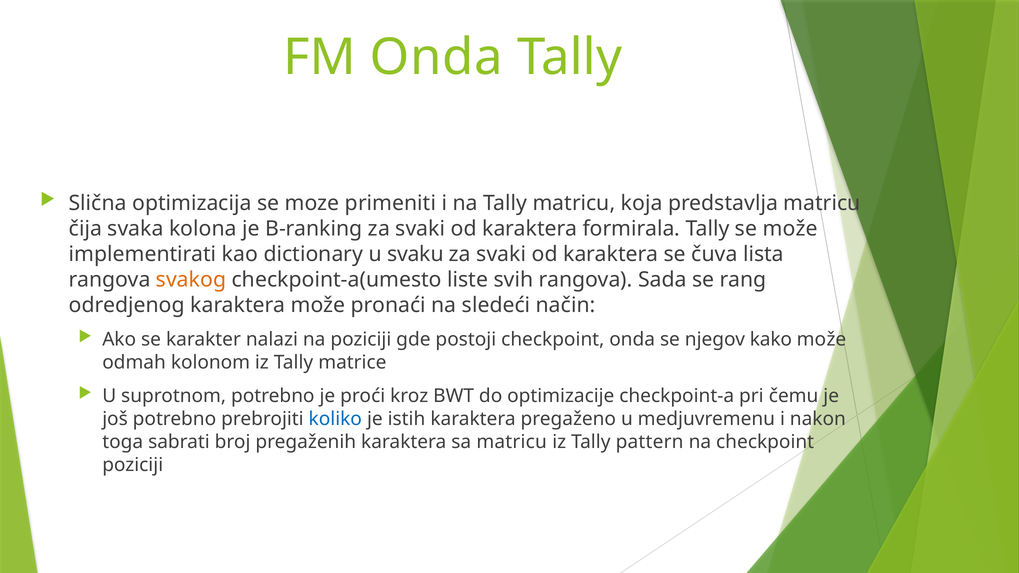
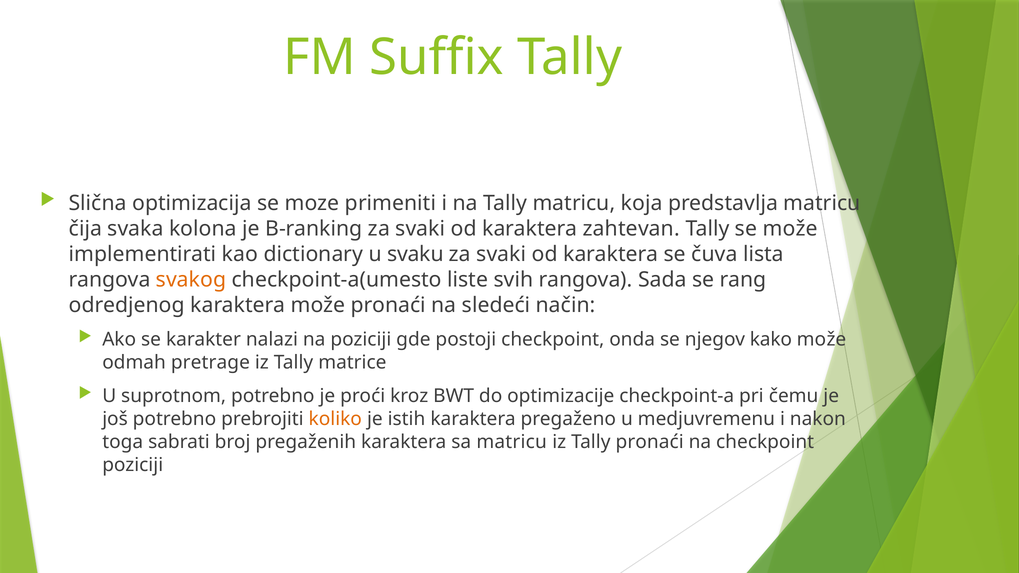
FM Onda: Onda -> Suffix
formirala: formirala -> zahtevan
kolonom: kolonom -> pretrage
koliko colour: blue -> orange
Tally pattern: pattern -> pronaći
